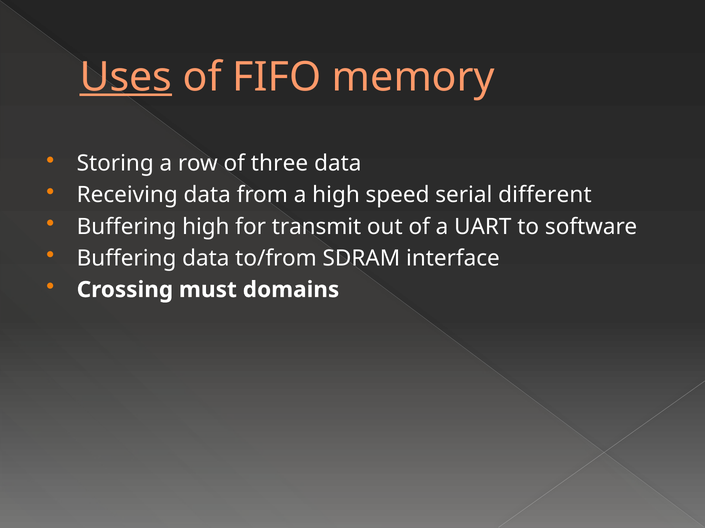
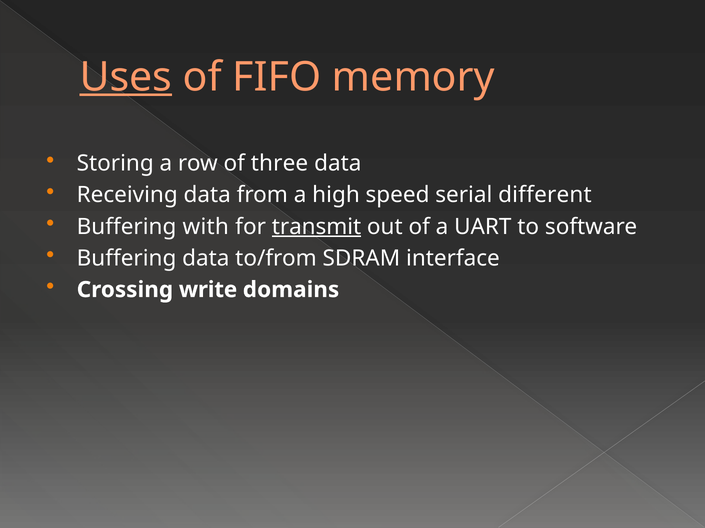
Buffering high: high -> with
transmit underline: none -> present
must: must -> write
